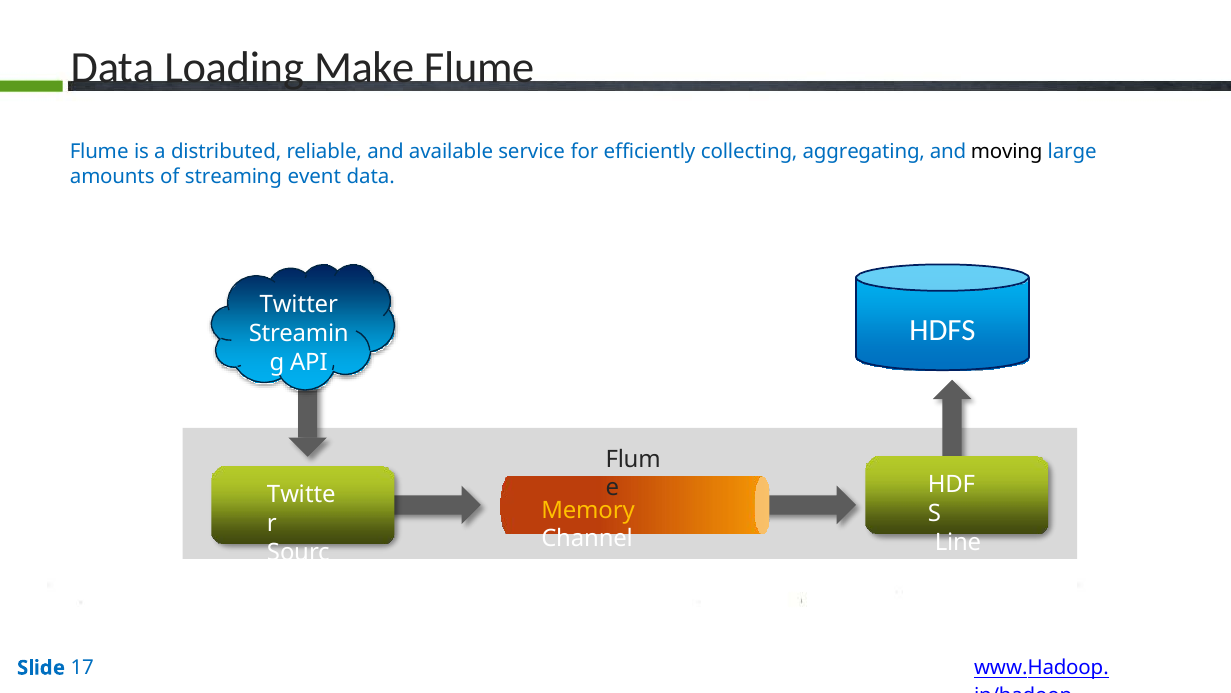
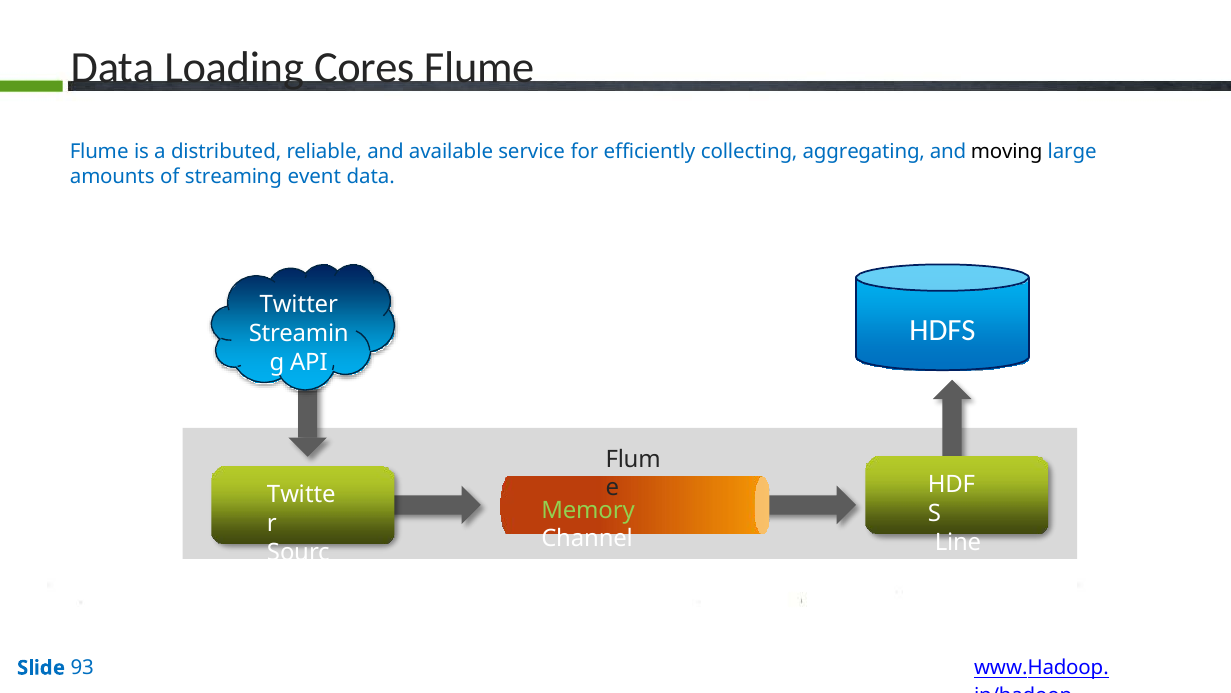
Make: Make -> Cores
Memory colour: yellow -> light green
17: 17 -> 93
